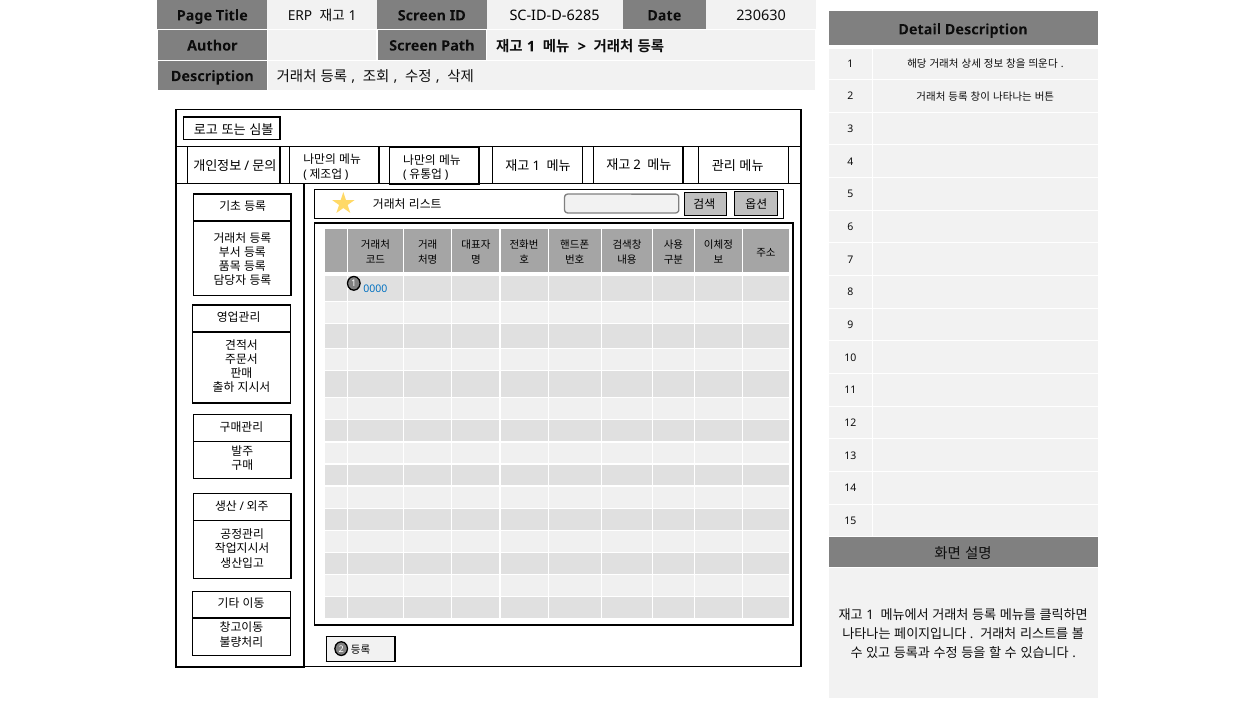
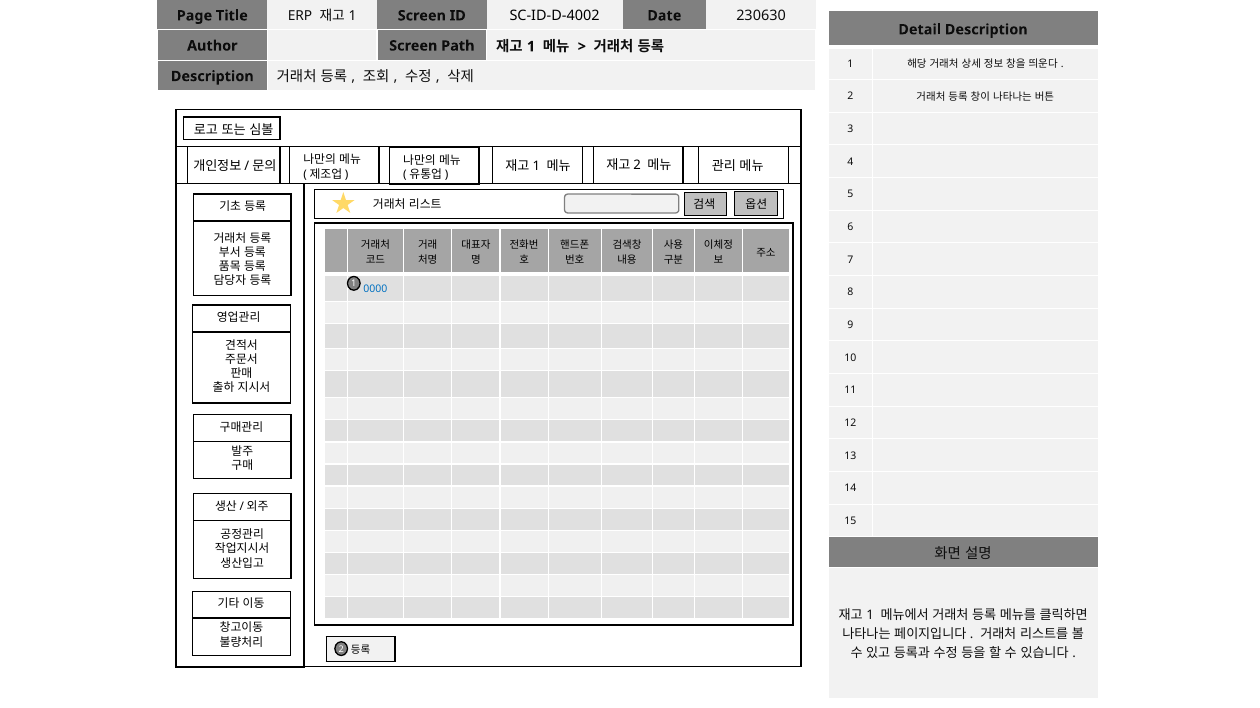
SC-ID-D-6285: SC-ID-D-6285 -> SC-ID-D-4002
